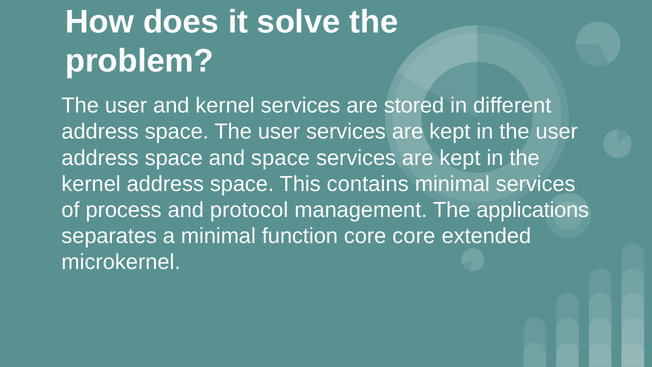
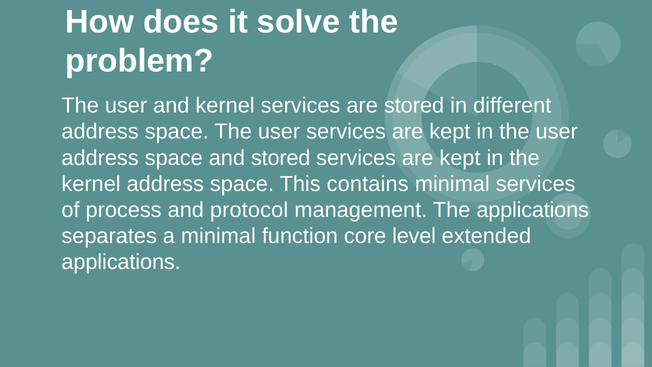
and space: space -> stored
core core: core -> level
microkernel at (121, 262): microkernel -> applications
